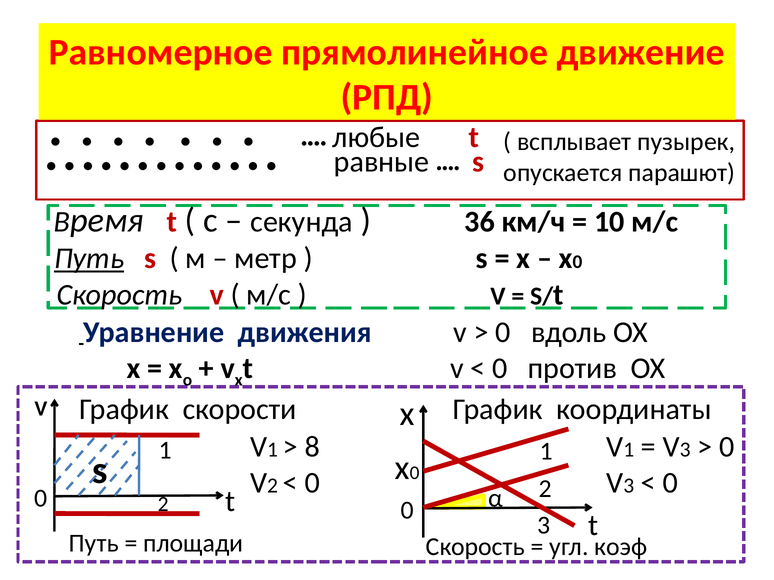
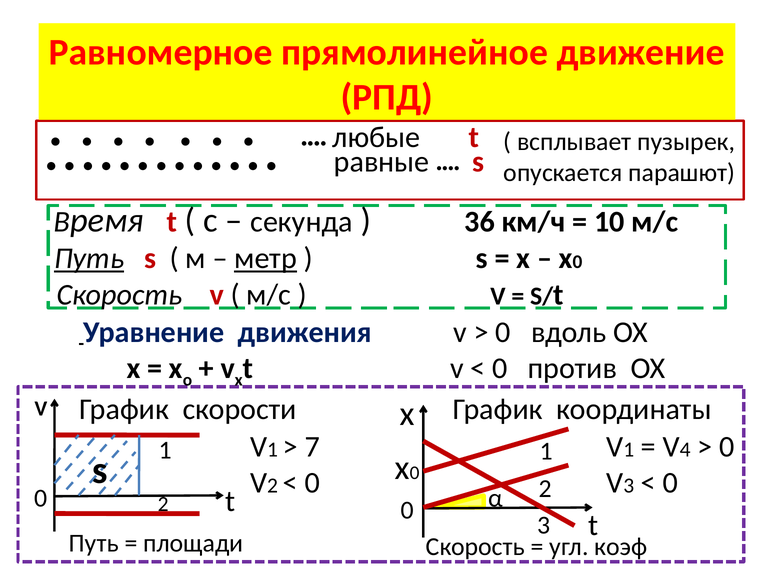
метр underline: none -> present
8: 8 -> 7
3 at (685, 450): 3 -> 4
